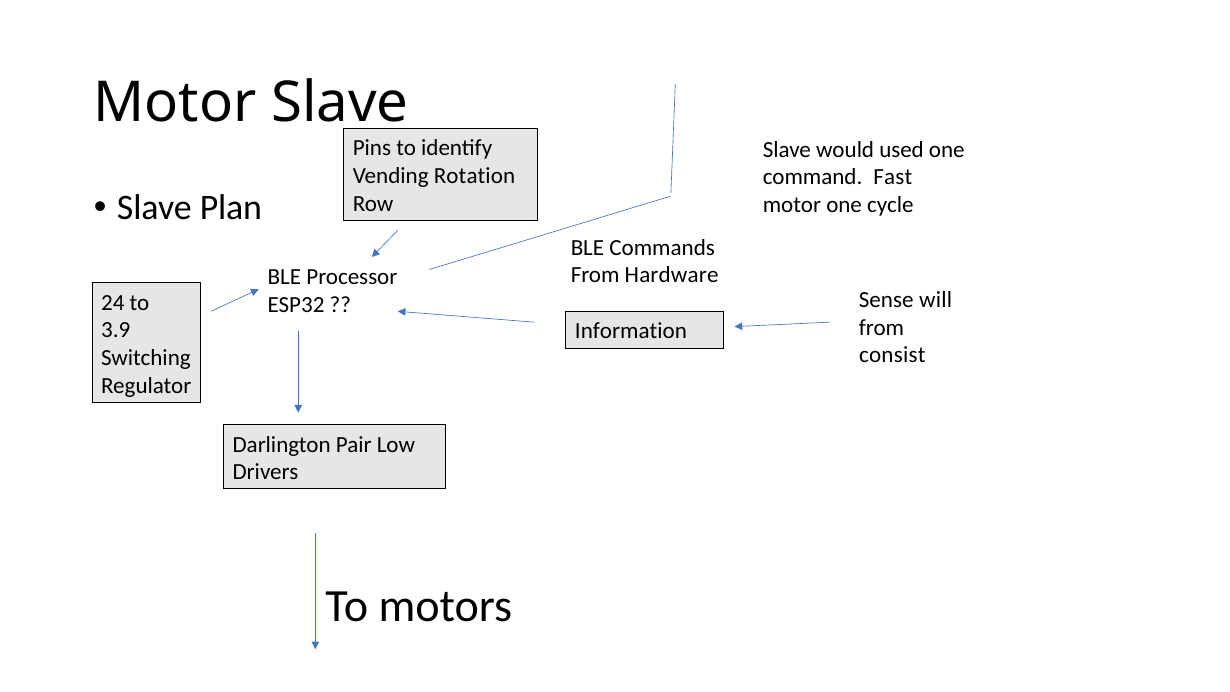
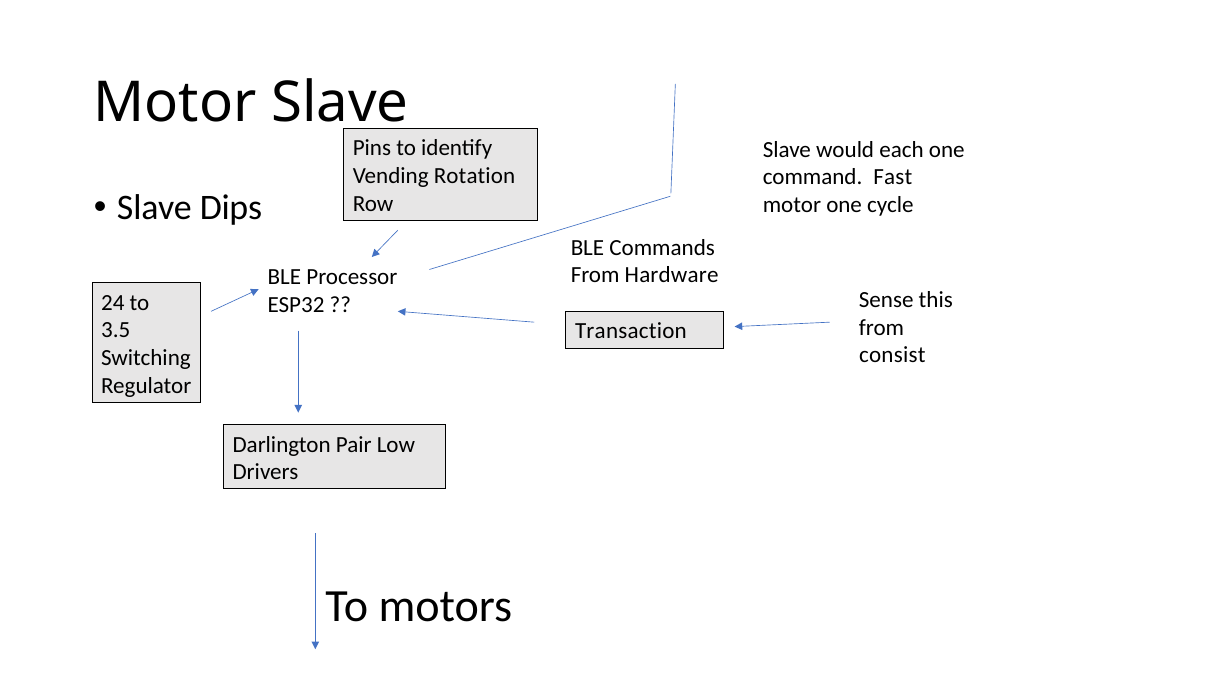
used: used -> each
Plan: Plan -> Dips
will: will -> this
3.9: 3.9 -> 3.5
Information: Information -> Transaction
